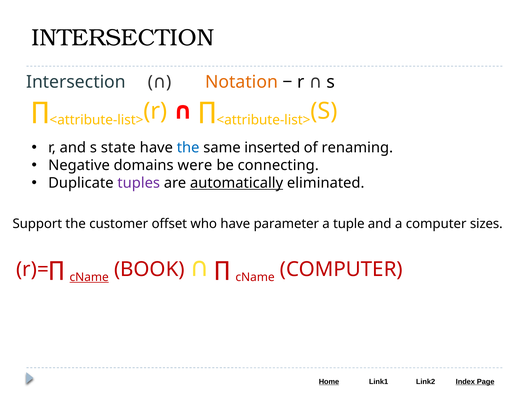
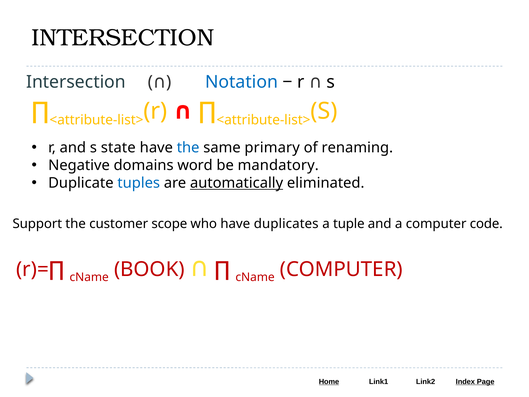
Notation colour: orange -> blue
inserted: inserted -> primary
were: were -> word
connecting: connecting -> mandatory
tuples colour: purple -> blue
offset: offset -> scope
parameter: parameter -> duplicates
sizes: sizes -> code
cName at (89, 277) underline: present -> none
